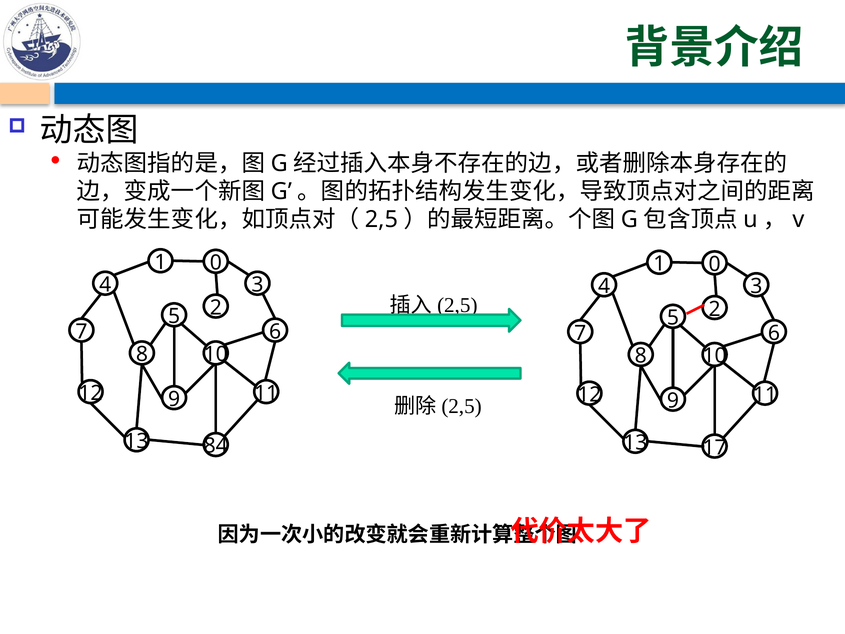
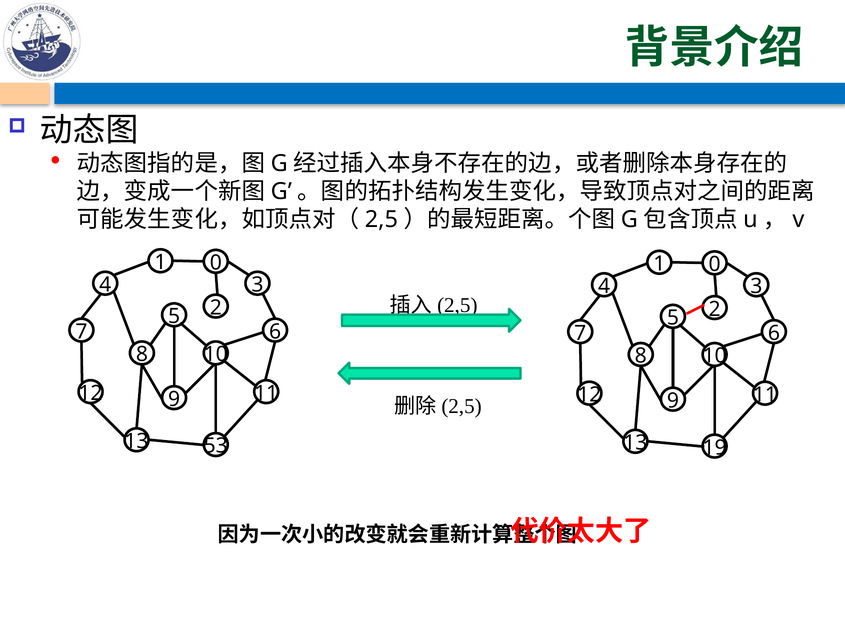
84: 84 -> 53
17: 17 -> 19
